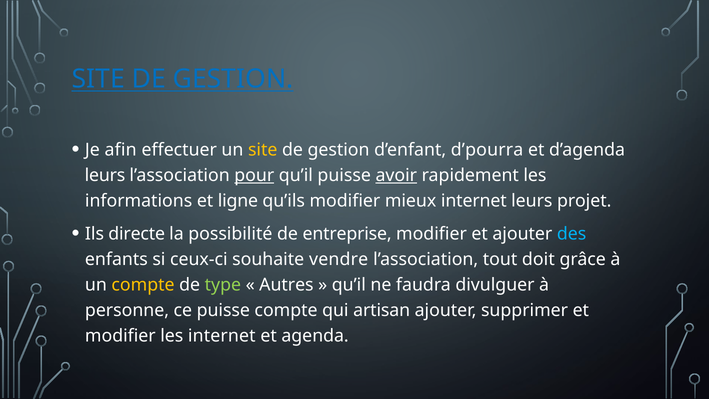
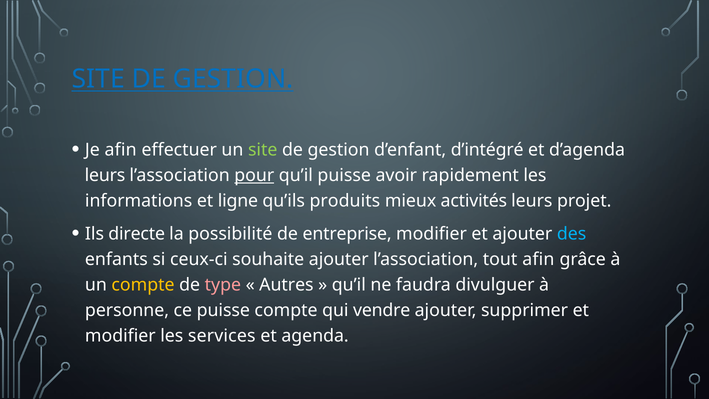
site at (263, 150) colour: yellow -> light green
d’pourra: d’pourra -> d’intégré
avoir underline: present -> none
qu’ils modifier: modifier -> produits
mieux internet: internet -> activités
souhaite vendre: vendre -> ajouter
tout doit: doit -> afin
type colour: light green -> pink
artisan: artisan -> vendre
les internet: internet -> services
